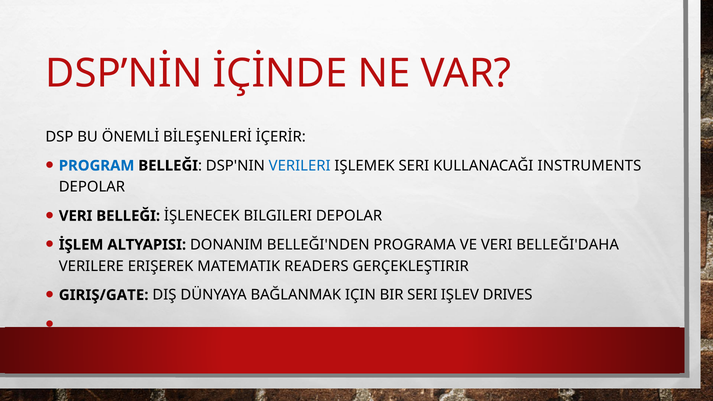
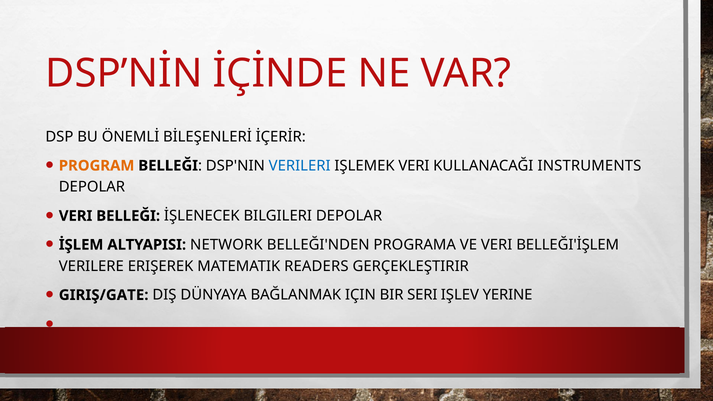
PROGRAM colour: blue -> orange
IŞLEMEK SERI: SERI -> VERI
DONANIM: DONANIM -> NETWORK
BELLEĞI'DAHA: BELLEĞI'DAHA -> BELLEĞI'İŞLEM
DRIVES: DRIVES -> YERINE
